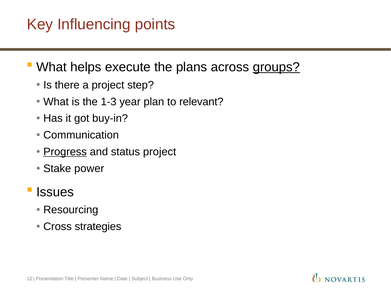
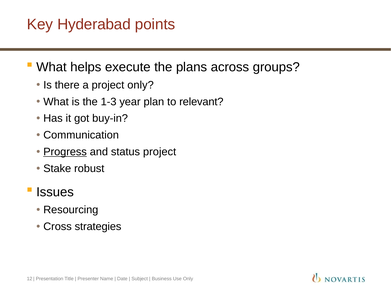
Influencing: Influencing -> Hyderabad
groups underline: present -> none
project step: step -> only
power: power -> robust
